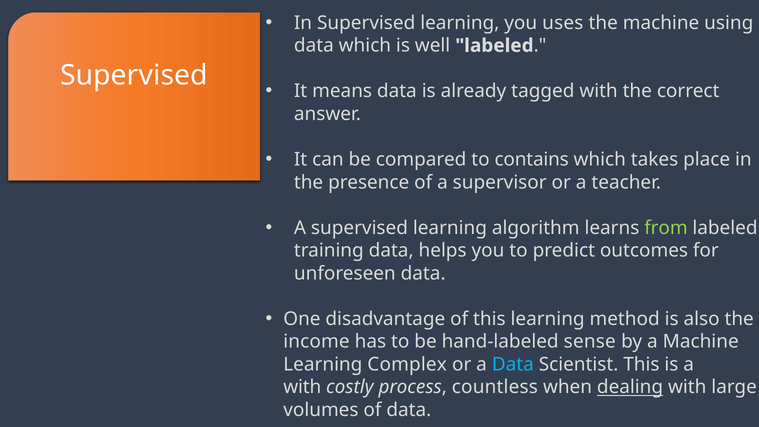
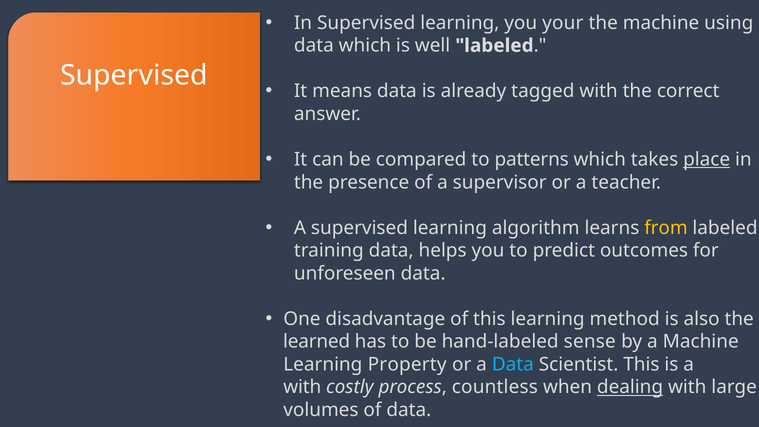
uses: uses -> your
contains: contains -> patterns
place underline: none -> present
from colour: light green -> yellow
income: income -> learned
Complex: Complex -> Property
